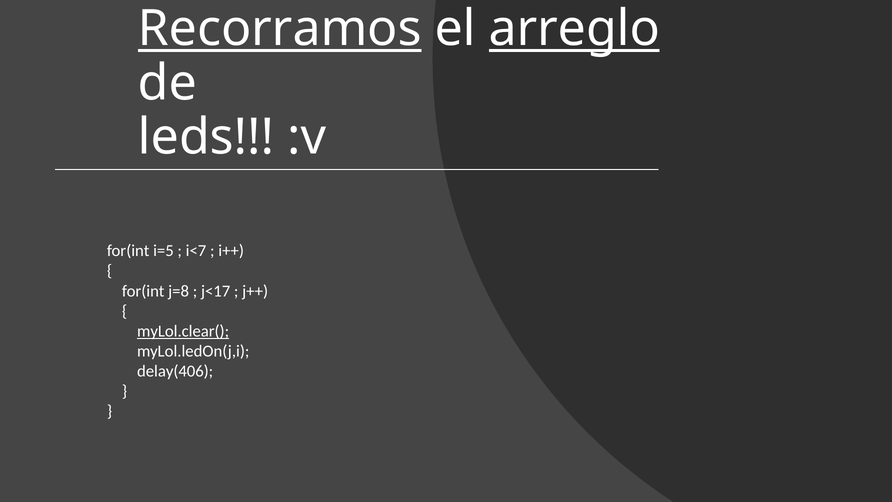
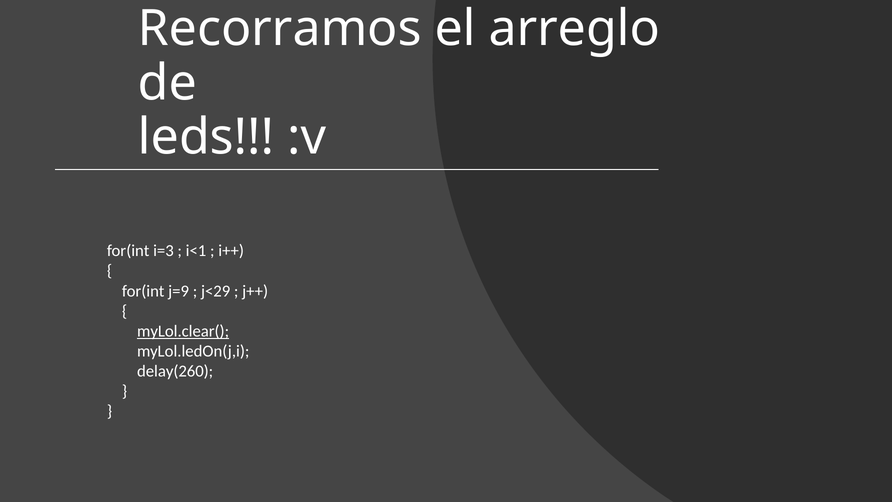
Recorramos underline: present -> none
arreglo underline: present -> none
i=5: i=5 -> i=3
i<7: i<7 -> i<1
j=8: j=8 -> j=9
j<17: j<17 -> j<29
delay(406: delay(406 -> delay(260
